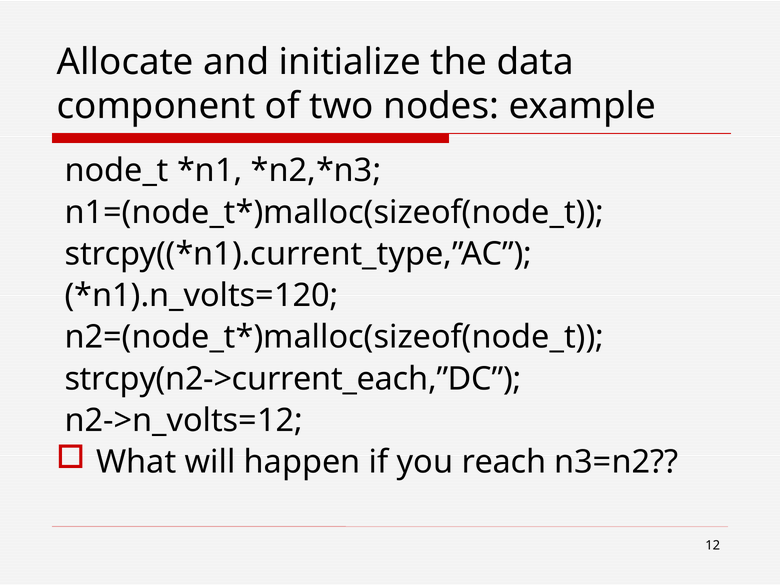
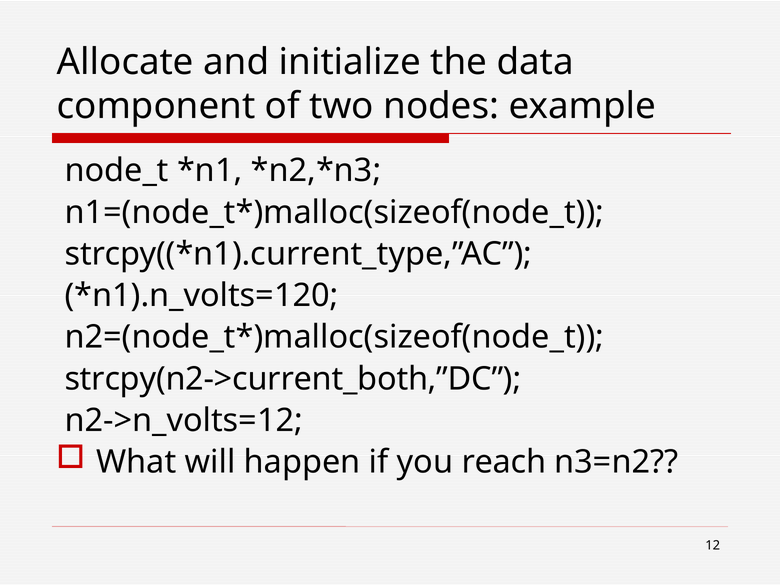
strcpy(n2->current_each,”DC: strcpy(n2->current_each,”DC -> strcpy(n2->current_both,”DC
